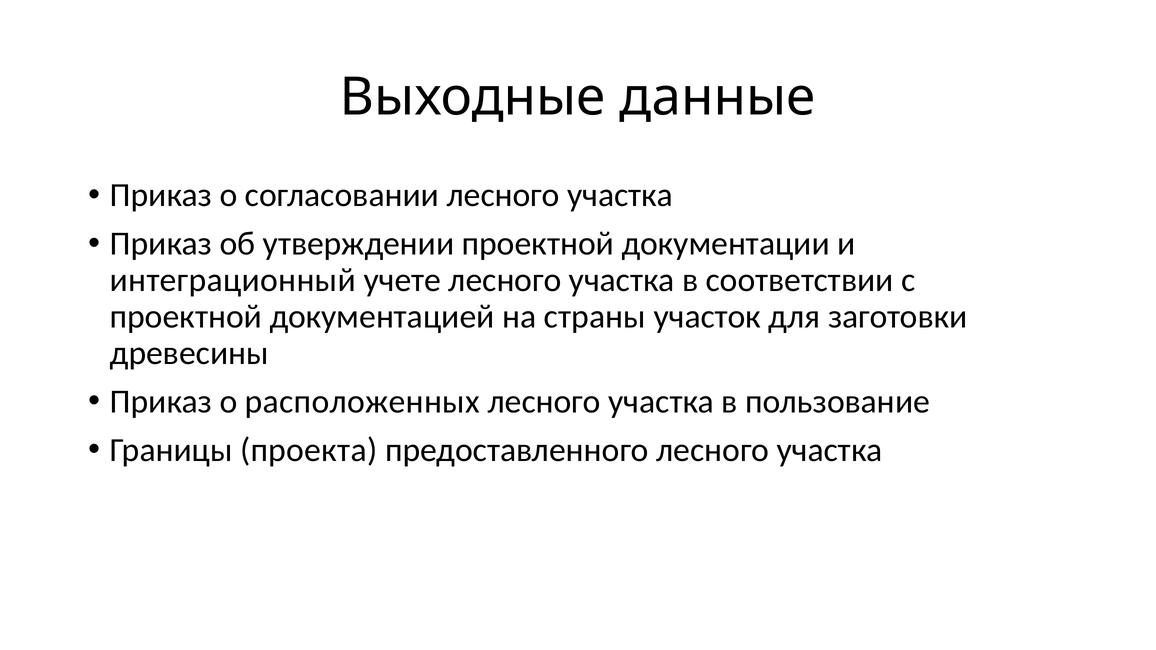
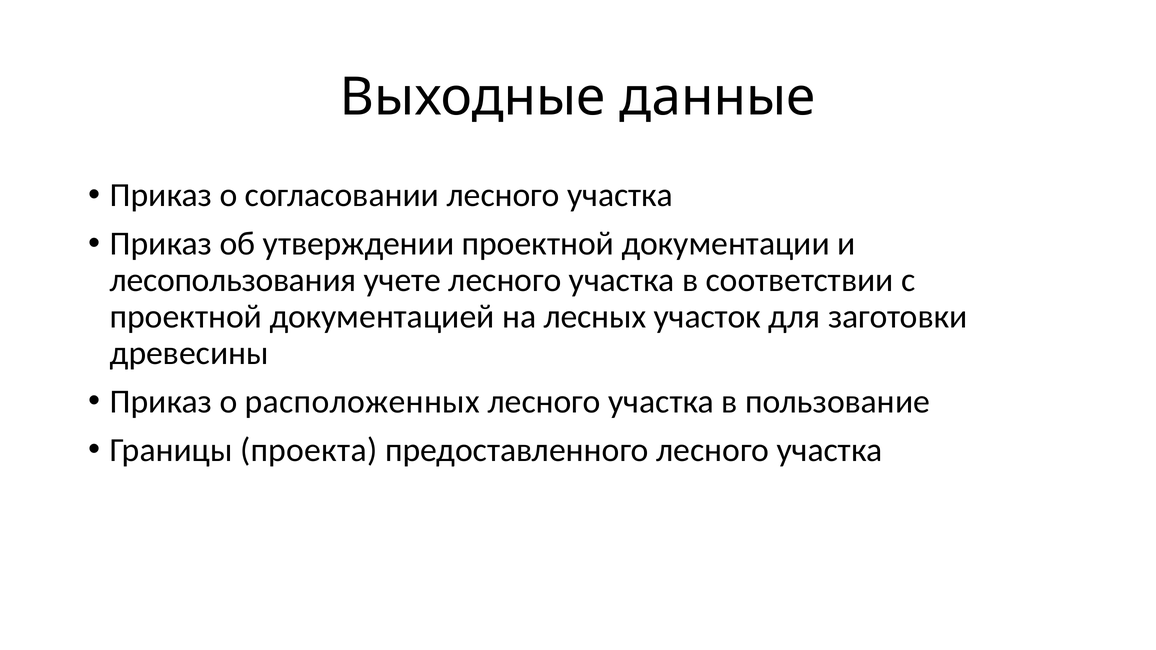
интеграционный: интеграционный -> лесопользования
страны: страны -> лесных
